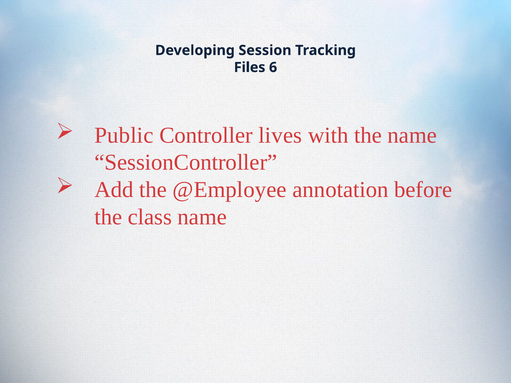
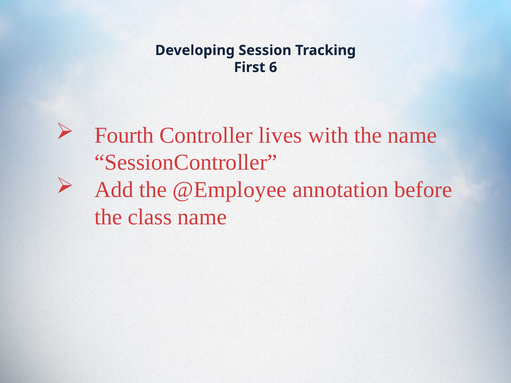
Files: Files -> First
Public: Public -> Fourth
